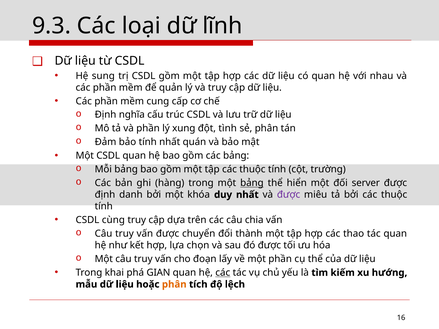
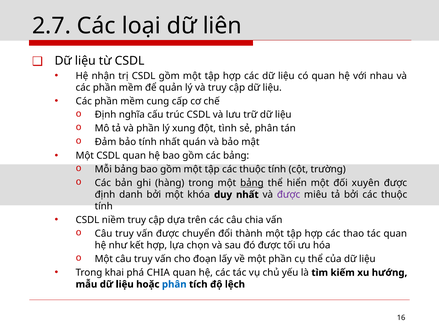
9.3: 9.3 -> 2.7
lĩnh: lĩnh -> liên
sung: sung -> nhận
server: server -> xuyên
cùng: cùng -> niềm
phá GIAN: GIAN -> CHIA
các at (223, 273) underline: present -> none
phân at (174, 285) colour: orange -> blue
